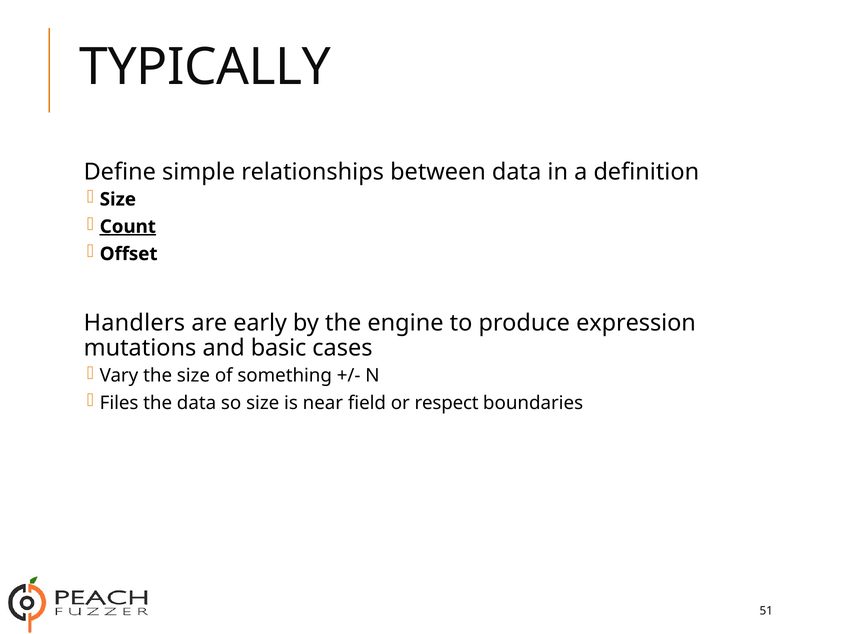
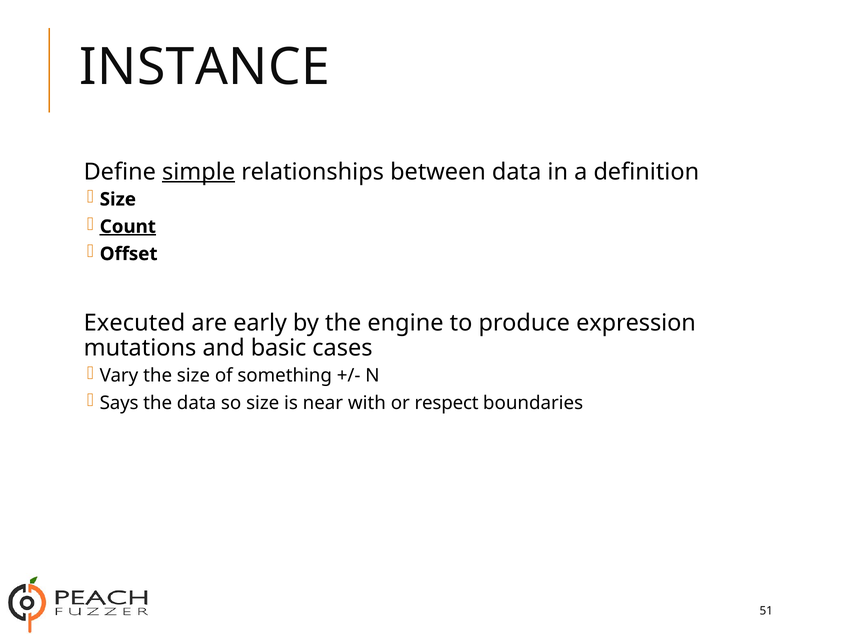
TYPICALLY: TYPICALLY -> INSTANCE
simple underline: none -> present
Handlers: Handlers -> Executed
Files: Files -> Says
field: field -> with
